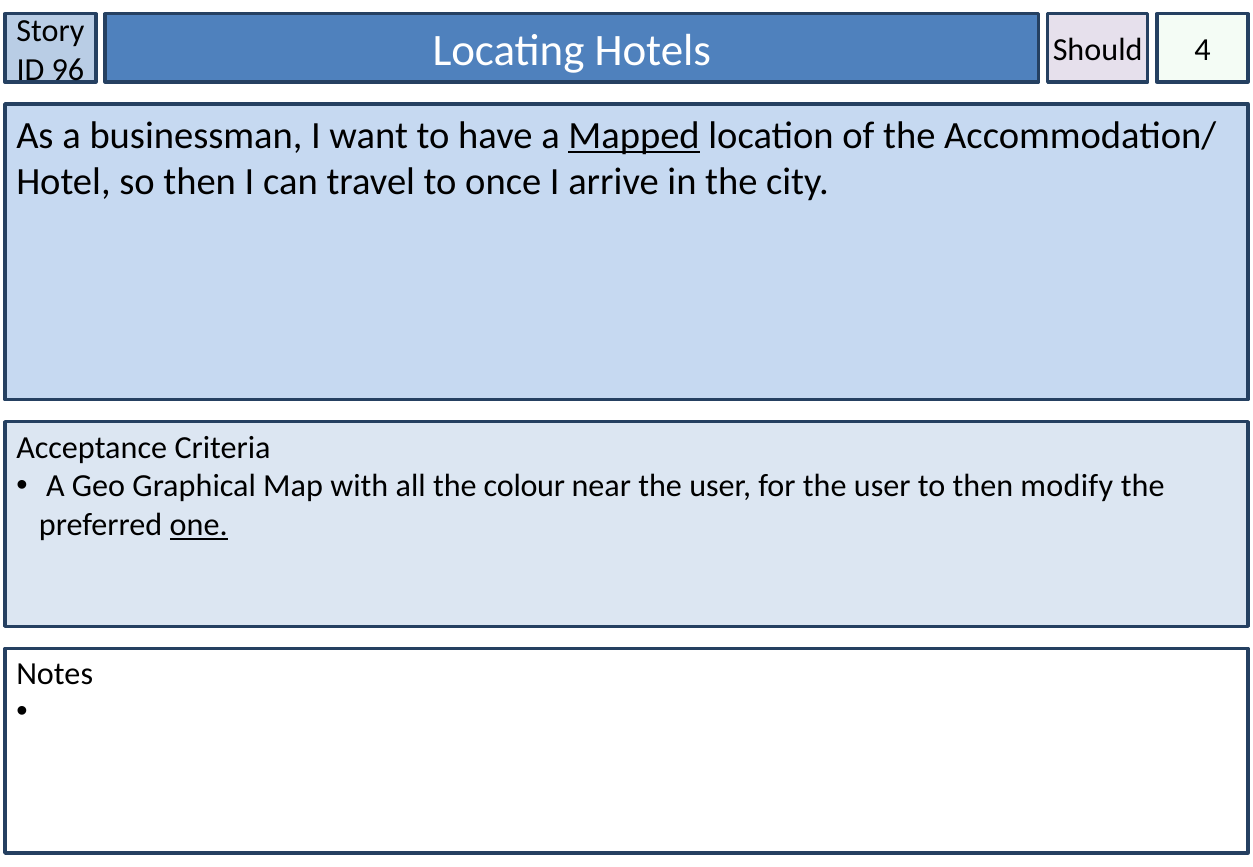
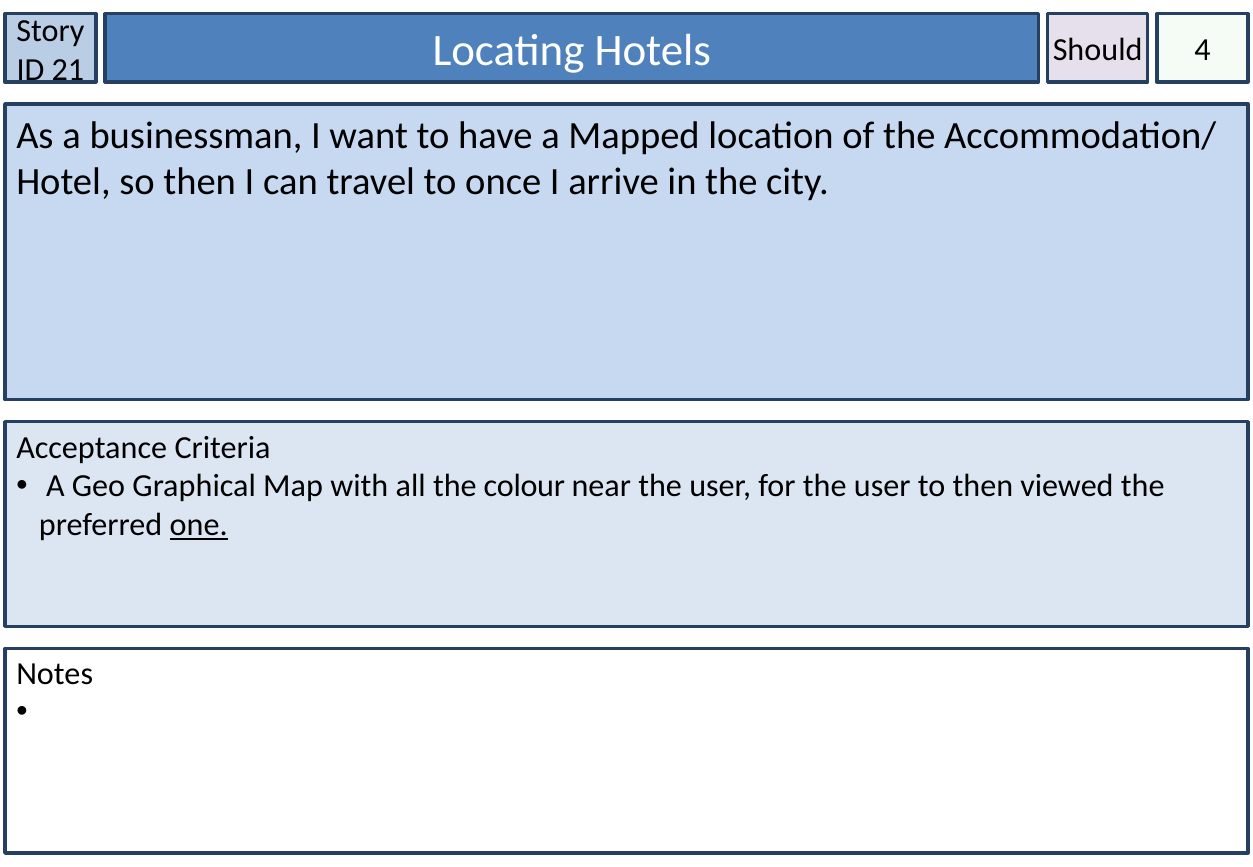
96: 96 -> 21
Mapped underline: present -> none
modify: modify -> viewed
